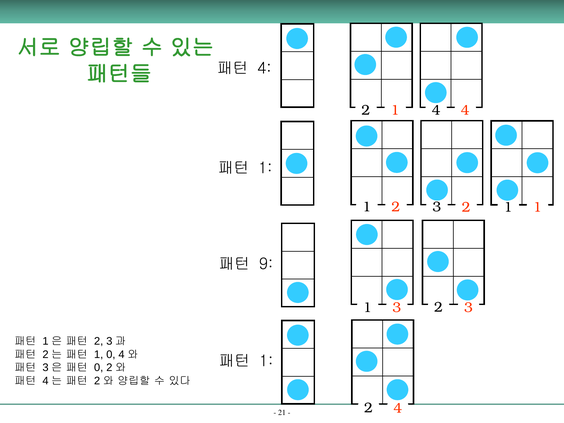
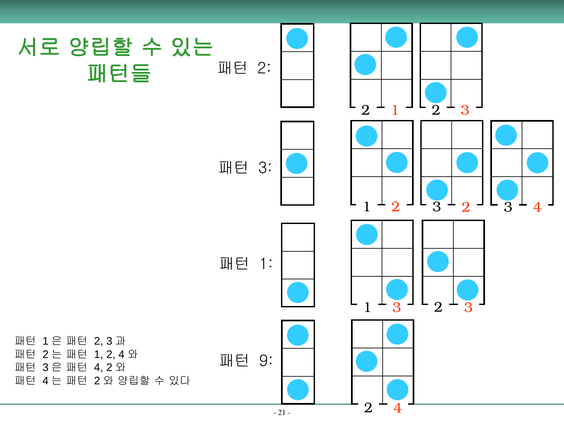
4 at (264, 68): 4 -> 2
4 at (436, 110): 4 -> 2
4 at (465, 110): 4 -> 3
1 at (265, 168): 1 -> 3
1 at (508, 207): 1 -> 3
2 2 1: 1 -> 4
9 at (266, 264): 9 -> 1
1 0: 0 -> 2
1 at (266, 361): 1 -> 9
0 at (99, 368): 0 -> 4
